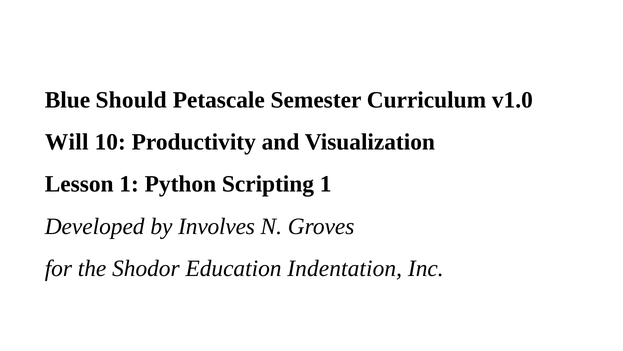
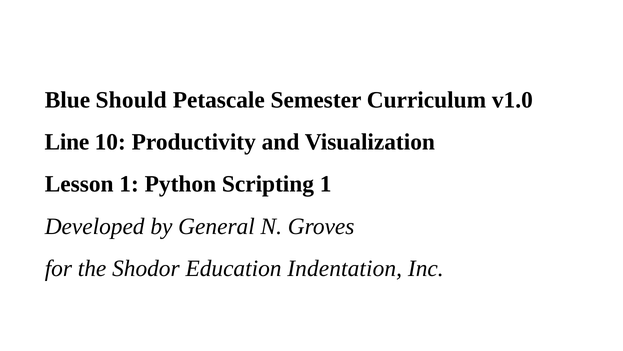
Will: Will -> Line
Involves: Involves -> General
